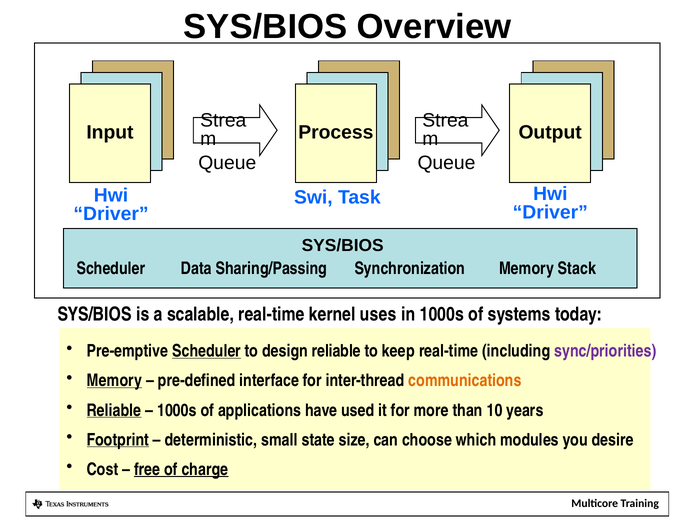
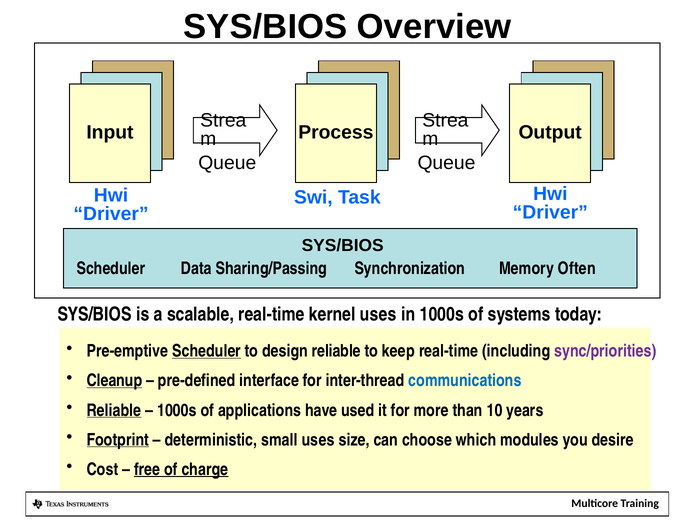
Stack: Stack -> Often
Memory at (114, 381): Memory -> Cleanup
communications colour: orange -> blue
small state: state -> uses
